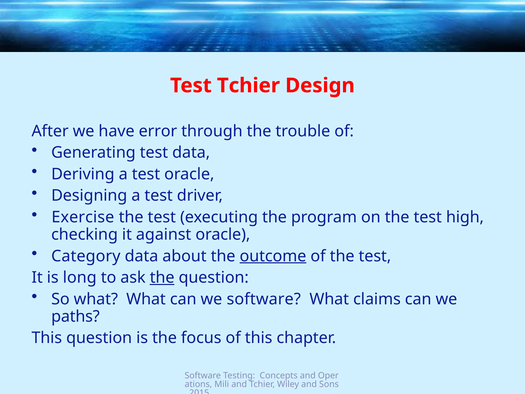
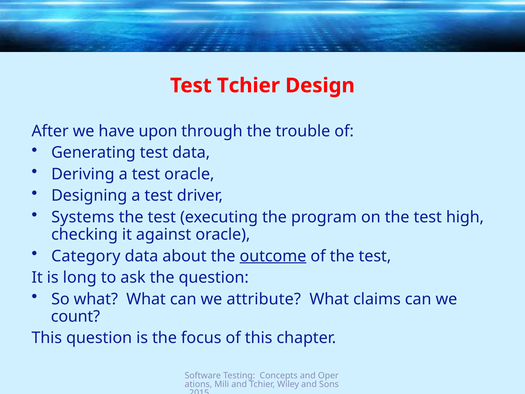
error: error -> upon
Exercise: Exercise -> Systems
the at (162, 277) underline: present -> none
we software: software -> attribute
paths: paths -> count
